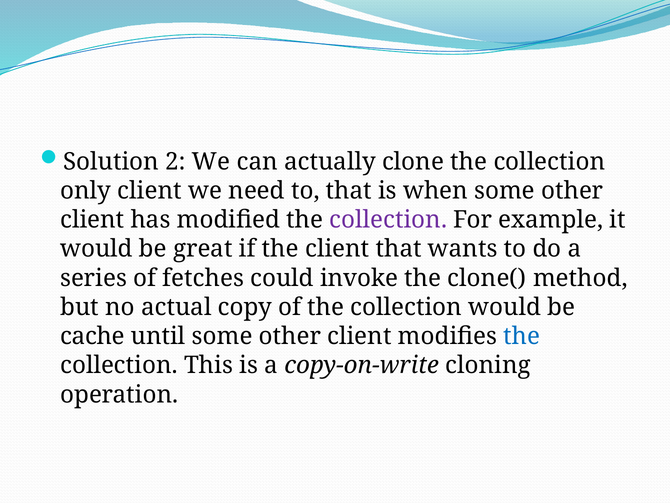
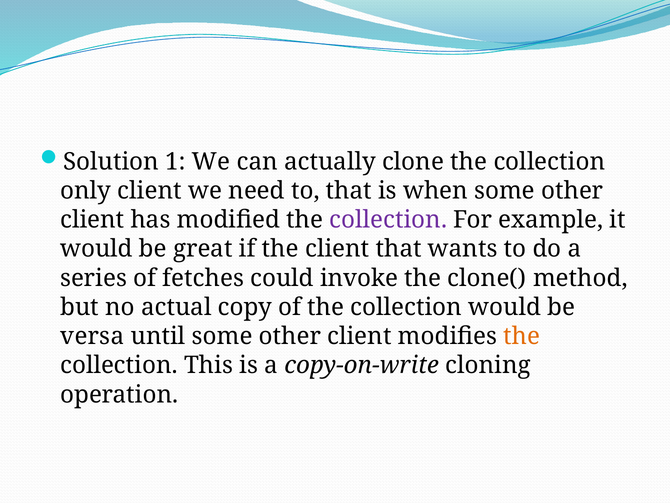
2: 2 -> 1
cache: cache -> versa
the at (522, 336) colour: blue -> orange
